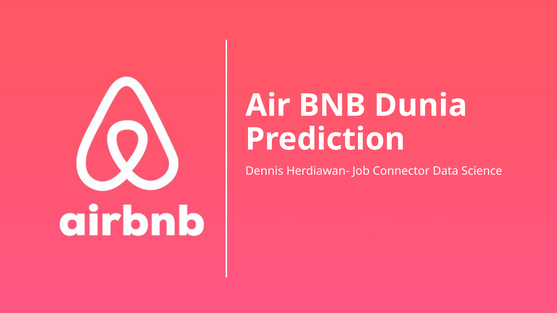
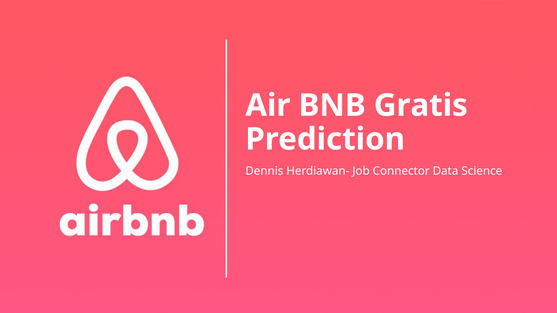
Dunia: Dunia -> Gratis
